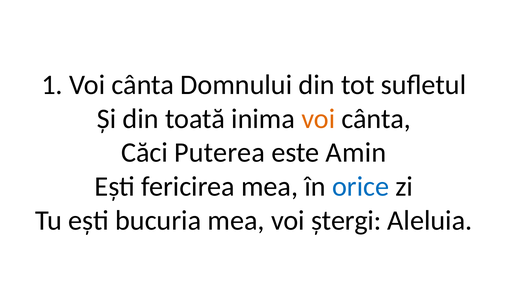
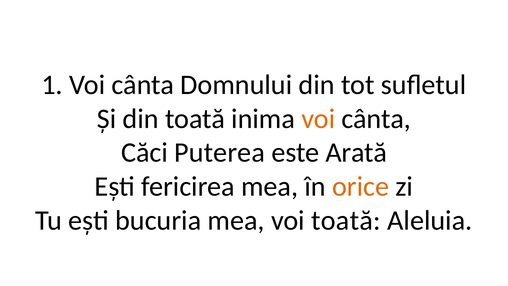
Amin: Amin -> Arată
orice colour: blue -> orange
voi ștergi: ștergi -> toată
